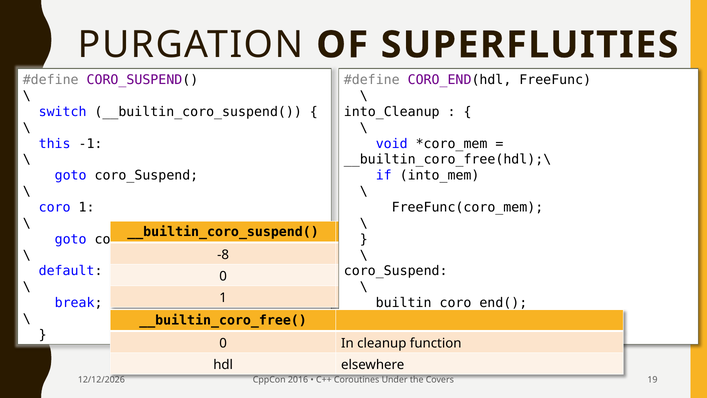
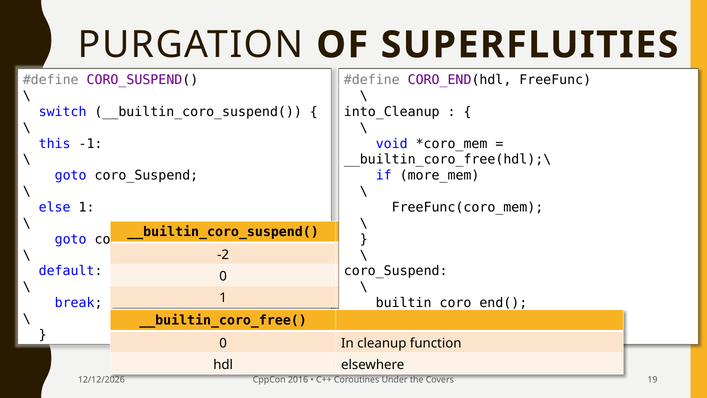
into_mem: into_mem -> more_mem
coro: coro -> else
-8: -8 -> -2
